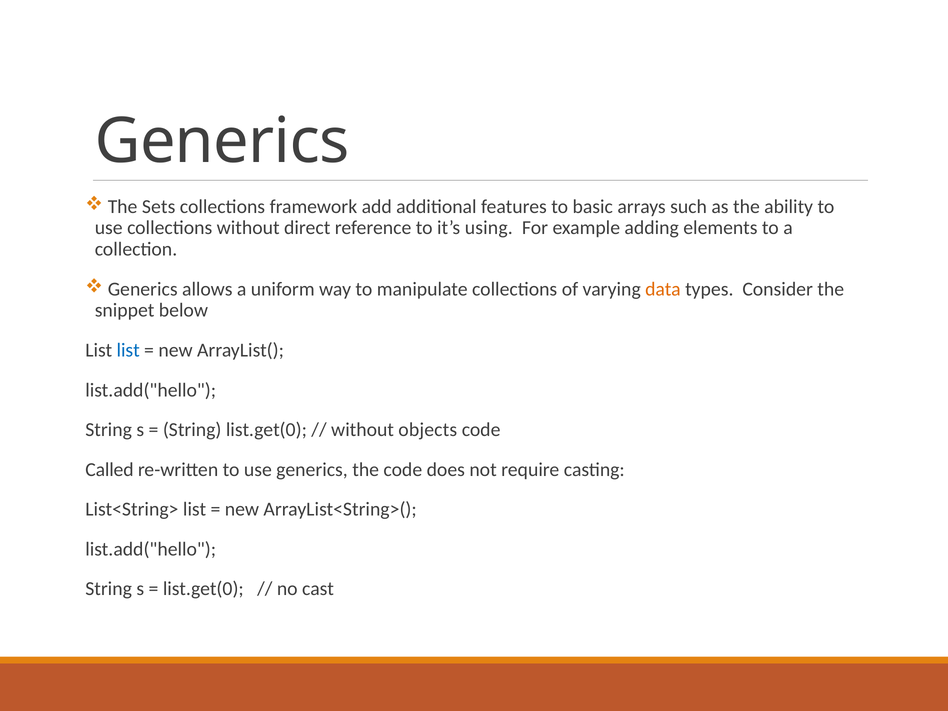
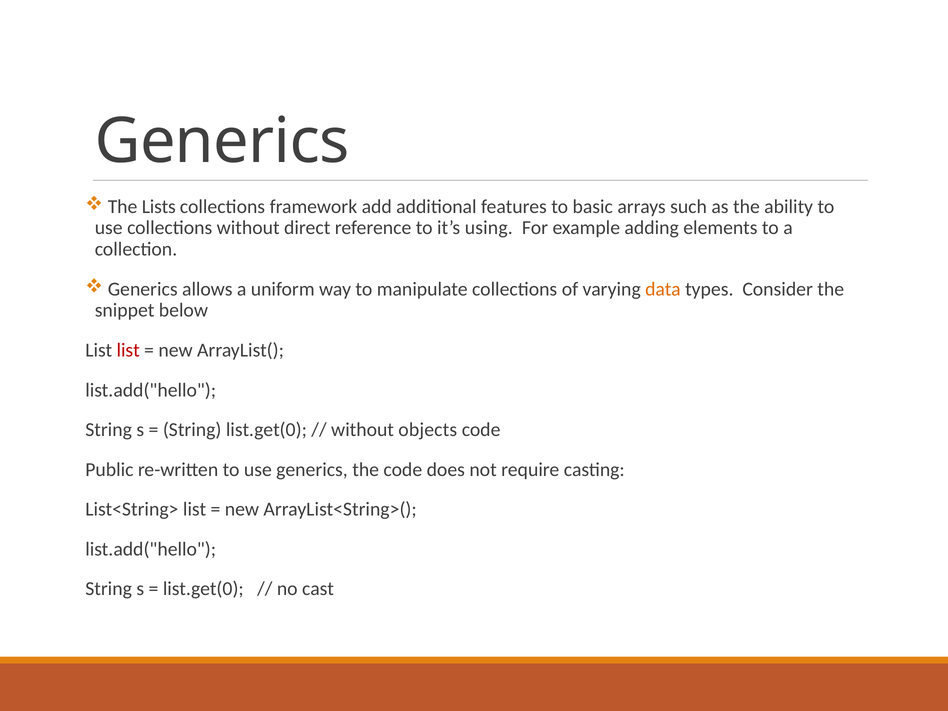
Sets: Sets -> Lists
list at (128, 350) colour: blue -> red
Called: Called -> Public
